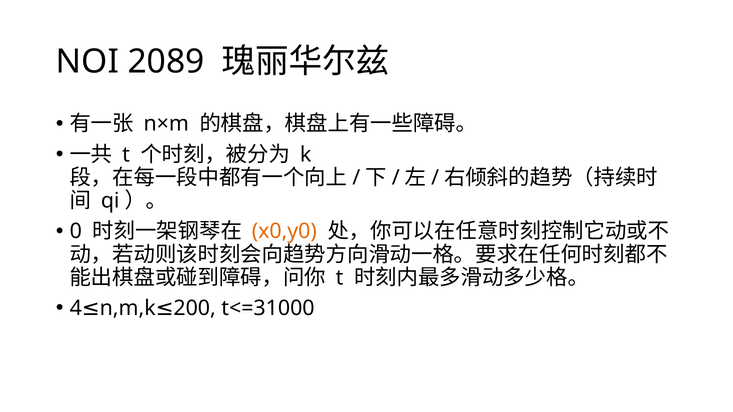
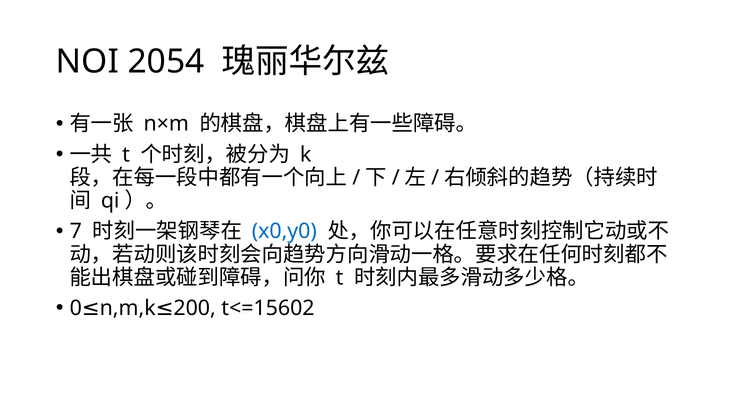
2089: 2089 -> 2054
0: 0 -> 7
x0,y0 colour: orange -> blue
4: 4 -> 0
t<=31000: t<=31000 -> t<=15602
